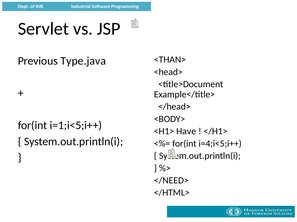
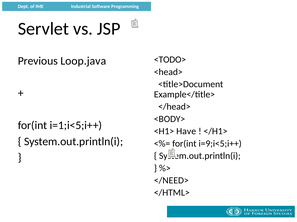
<THAN>: <THAN> -> <TODO>
Type.java: Type.java -> Loop.java
i=4;i<5;i++: i=4;i<5;i++ -> i=9;i<5;i++
